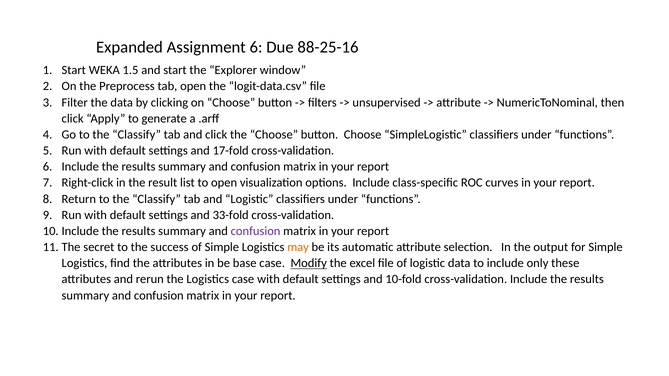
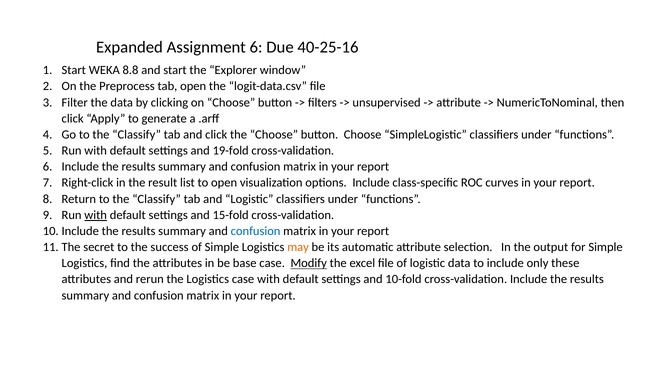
88-25-16: 88-25-16 -> 40-25-16
1.5: 1.5 -> 8.8
17-fold: 17-fold -> 19-fold
with at (96, 215) underline: none -> present
33-fold: 33-fold -> 15-fold
confusion at (256, 231) colour: purple -> blue
